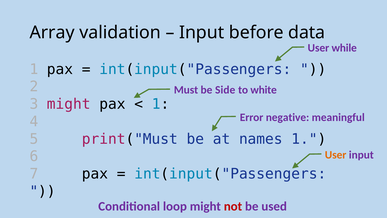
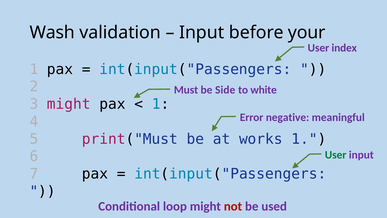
Array: Array -> Wash
data: data -> your
while: while -> index
names: names -> works
User at (336, 155) colour: orange -> green
